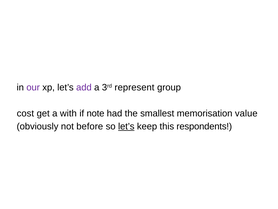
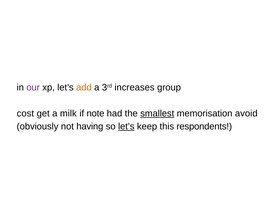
add colour: purple -> orange
represent: represent -> increases
with: with -> milk
smallest underline: none -> present
value: value -> avoid
before: before -> having
